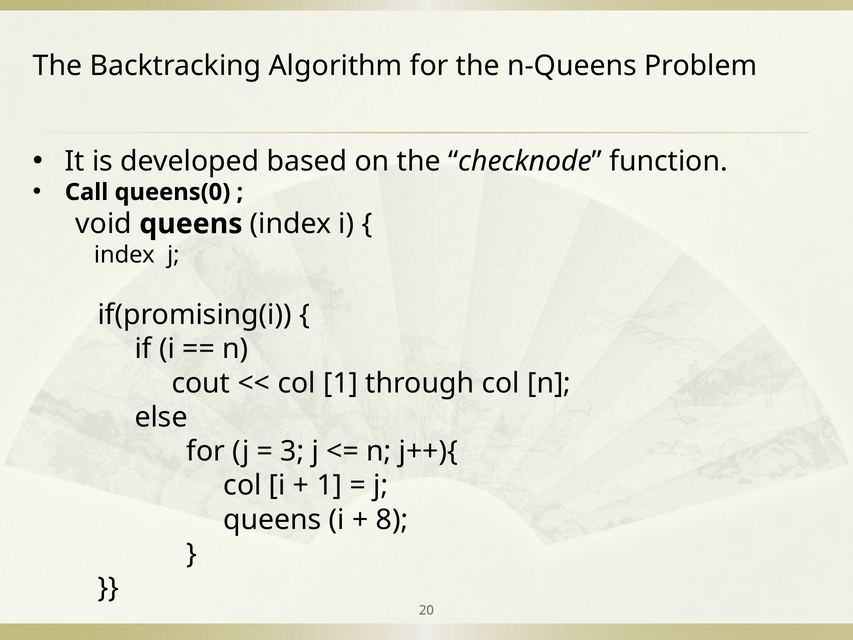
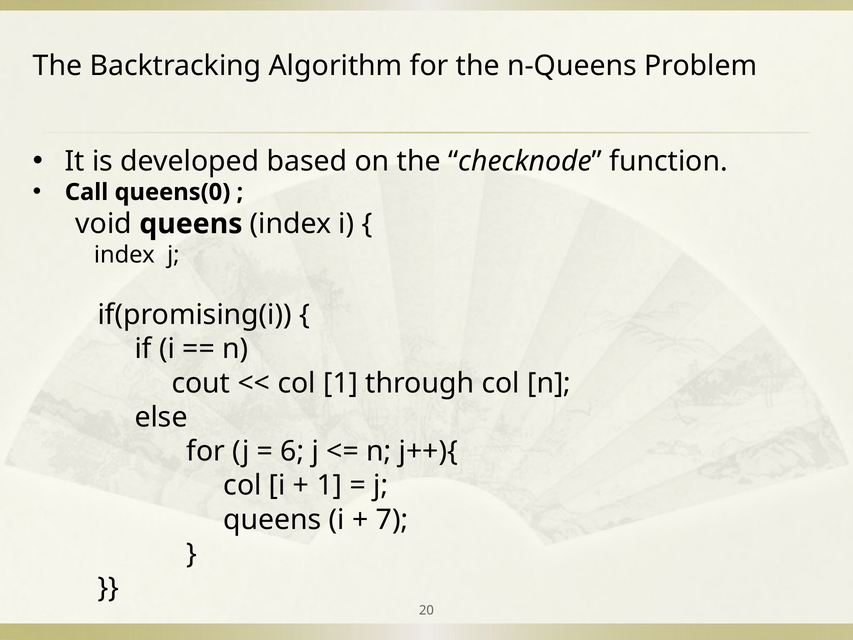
3: 3 -> 6
8: 8 -> 7
